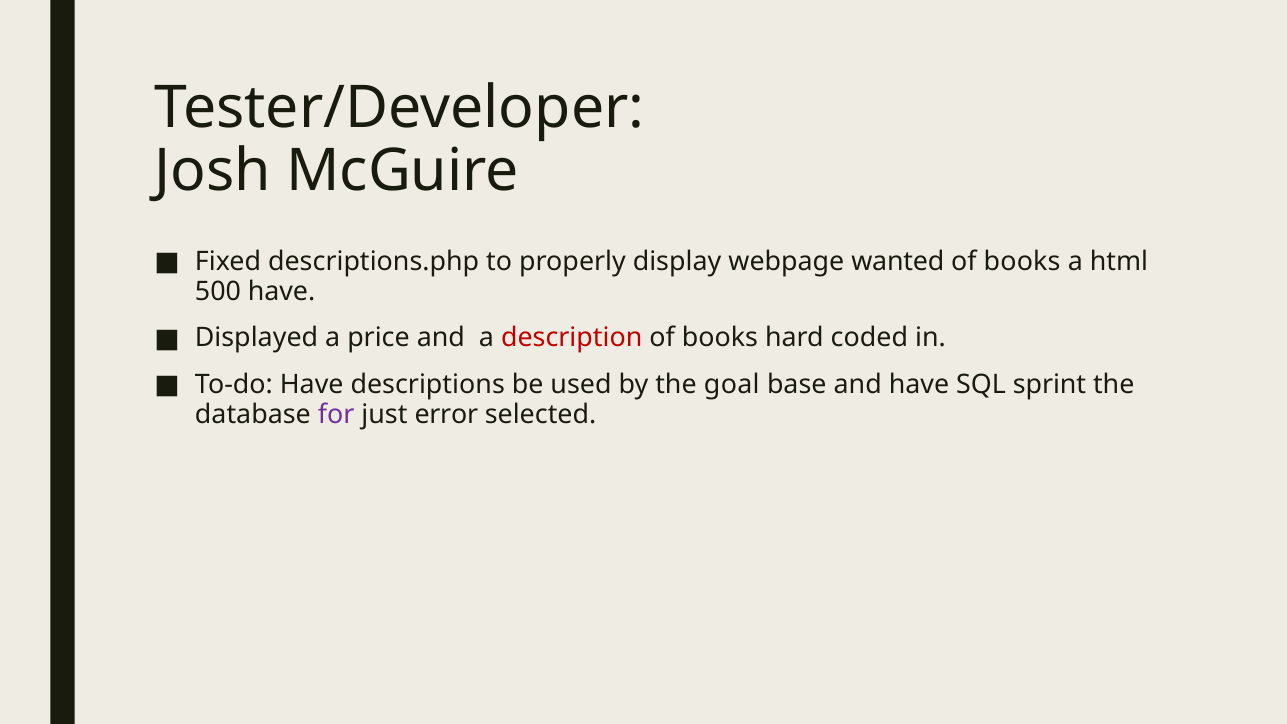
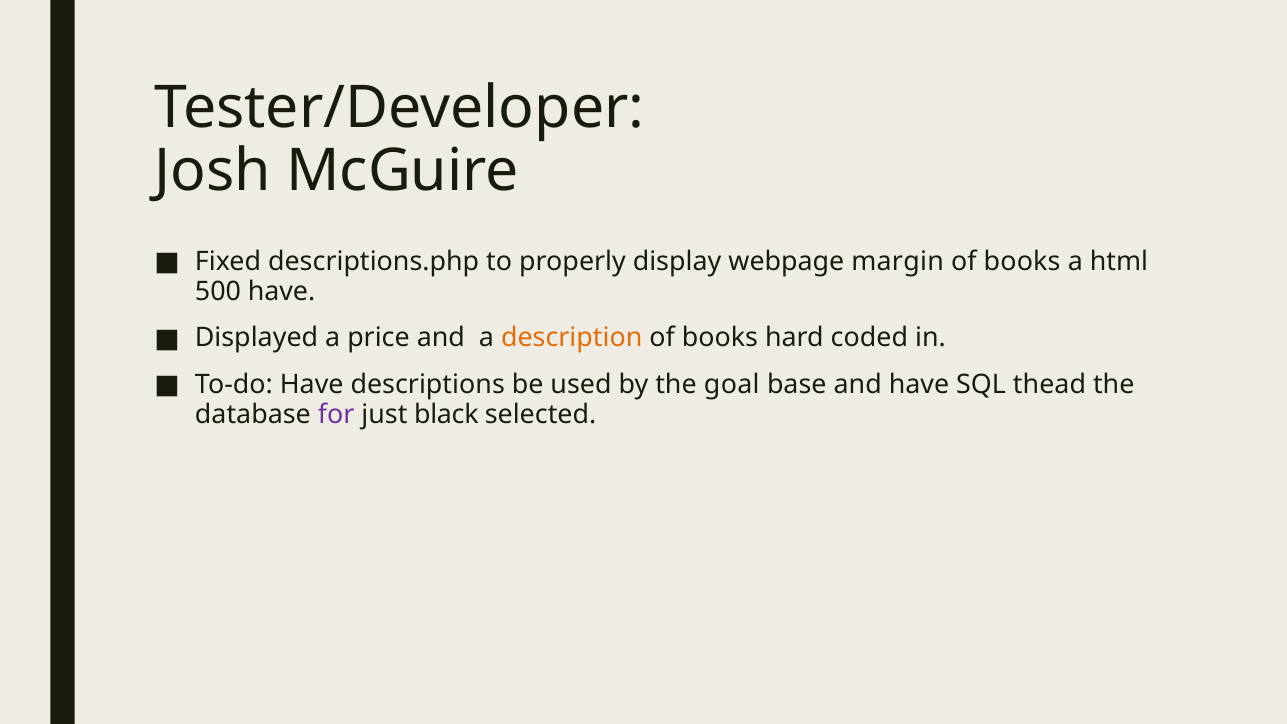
wanted: wanted -> margin
description colour: red -> orange
sprint: sprint -> thead
error: error -> black
